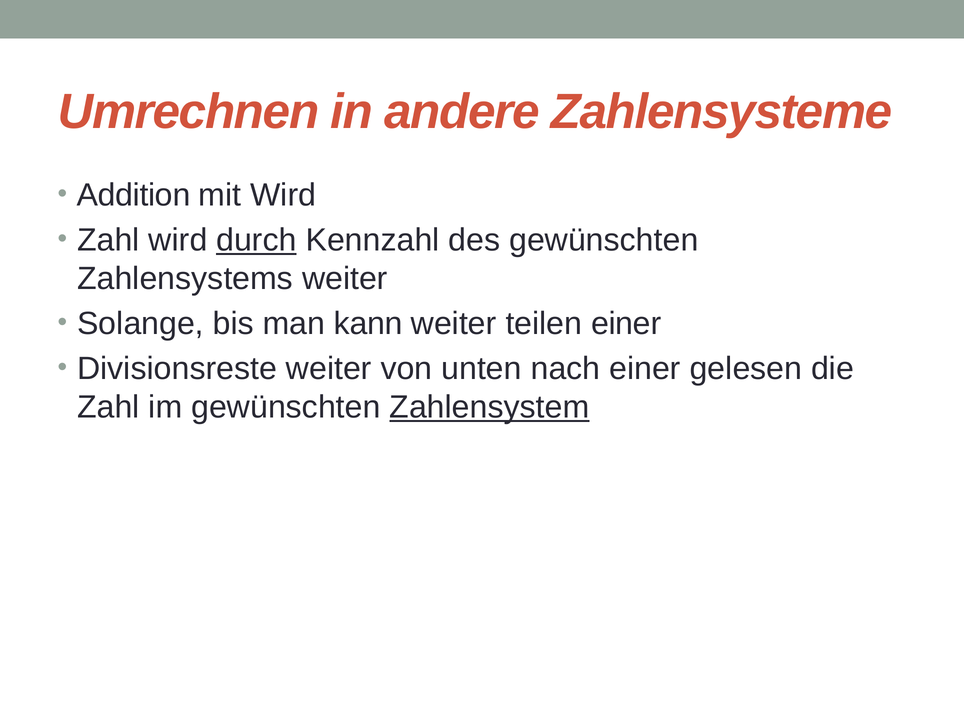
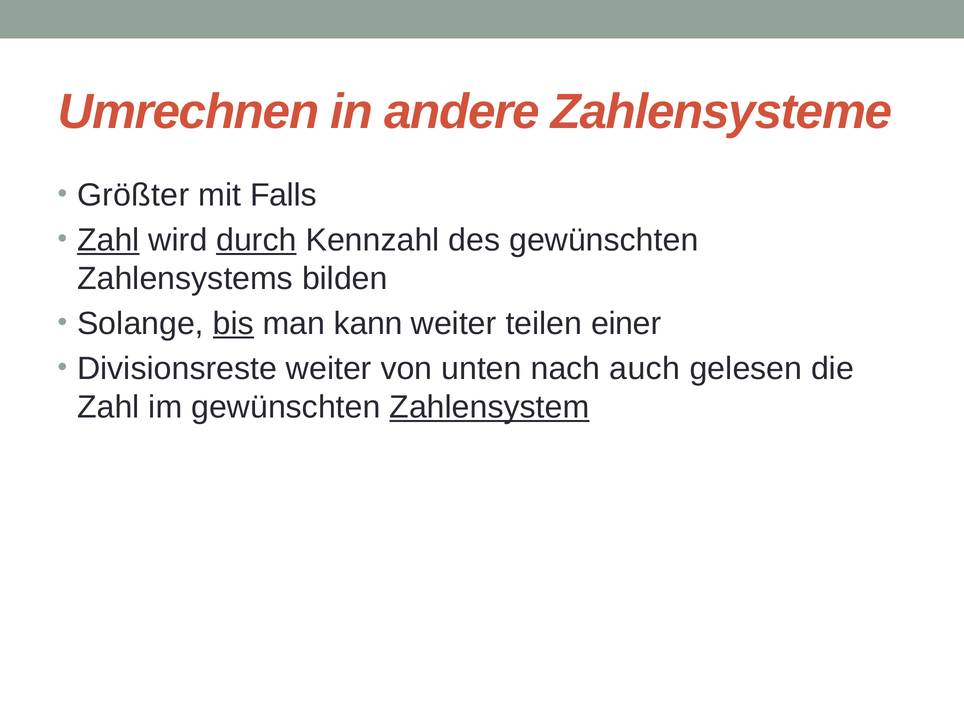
Addition: Addition -> Größter
mit Wird: Wird -> Falls
Zahl at (108, 240) underline: none -> present
Zahlensystems weiter: weiter -> bilden
bis underline: none -> present
nach einer: einer -> auch
